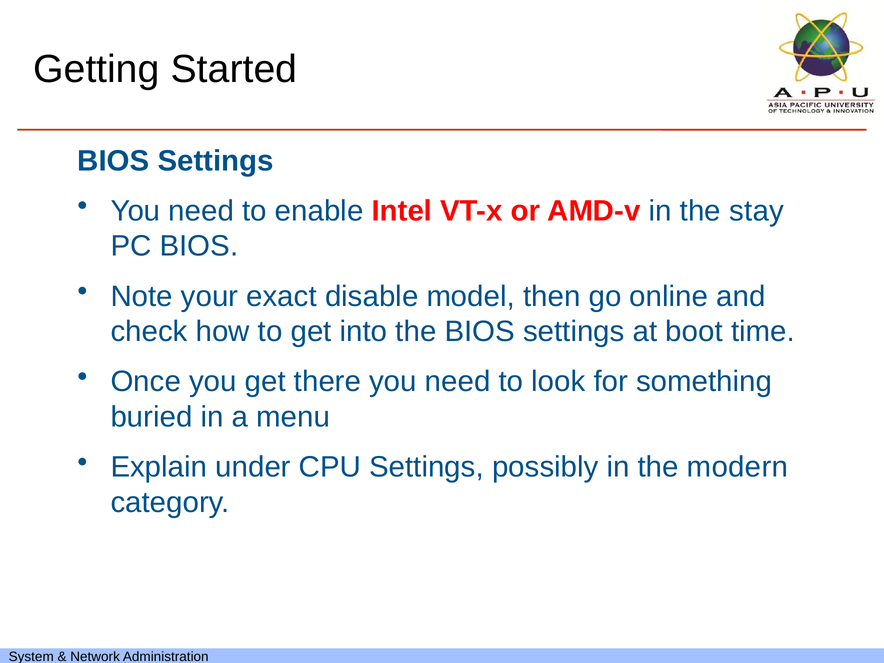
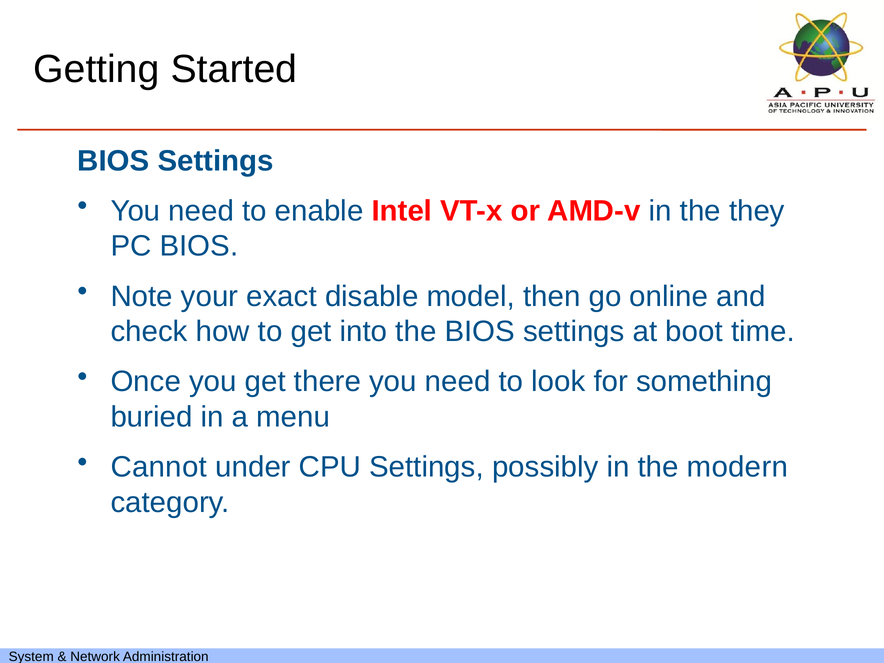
stay: stay -> they
Explain: Explain -> Cannot
